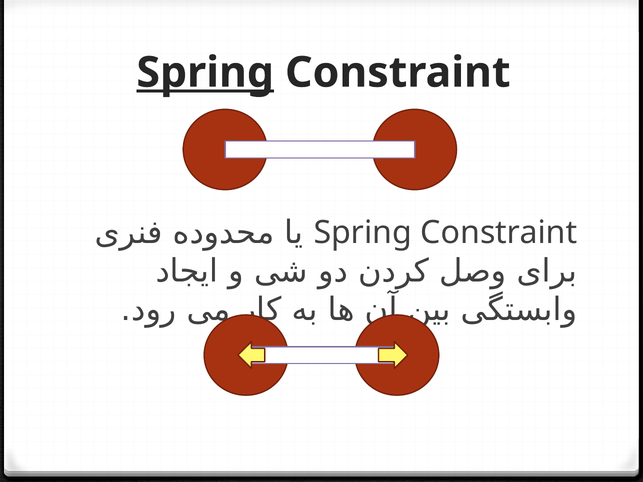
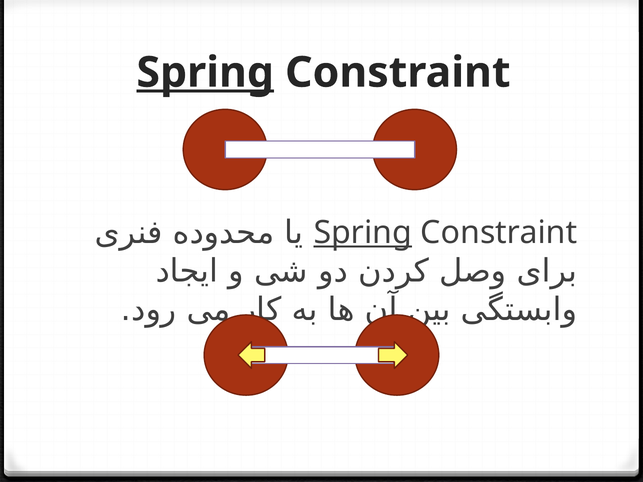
Spring at (363, 233) underline: none -> present
